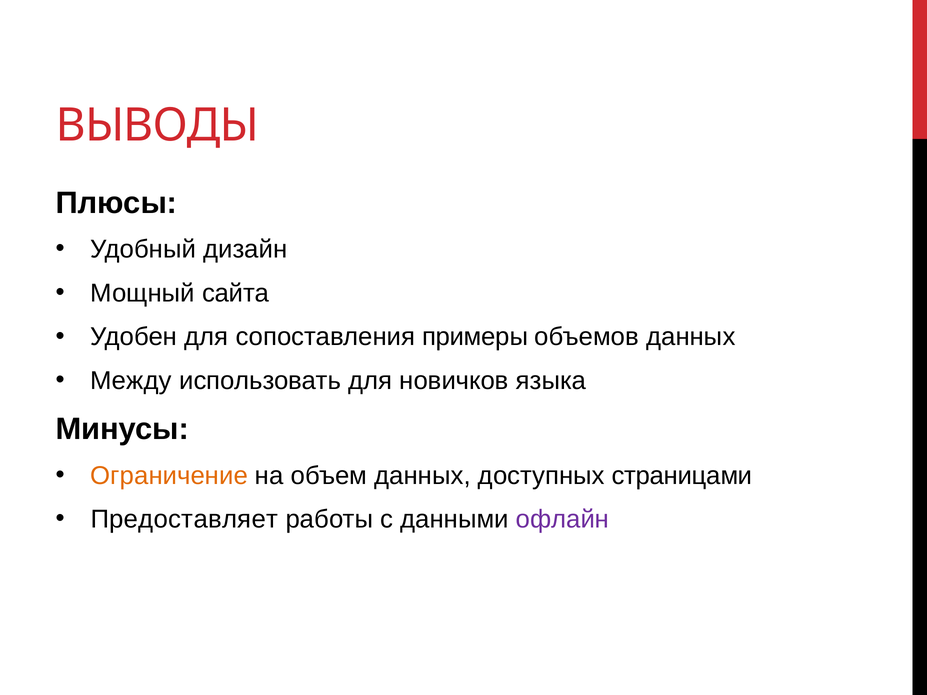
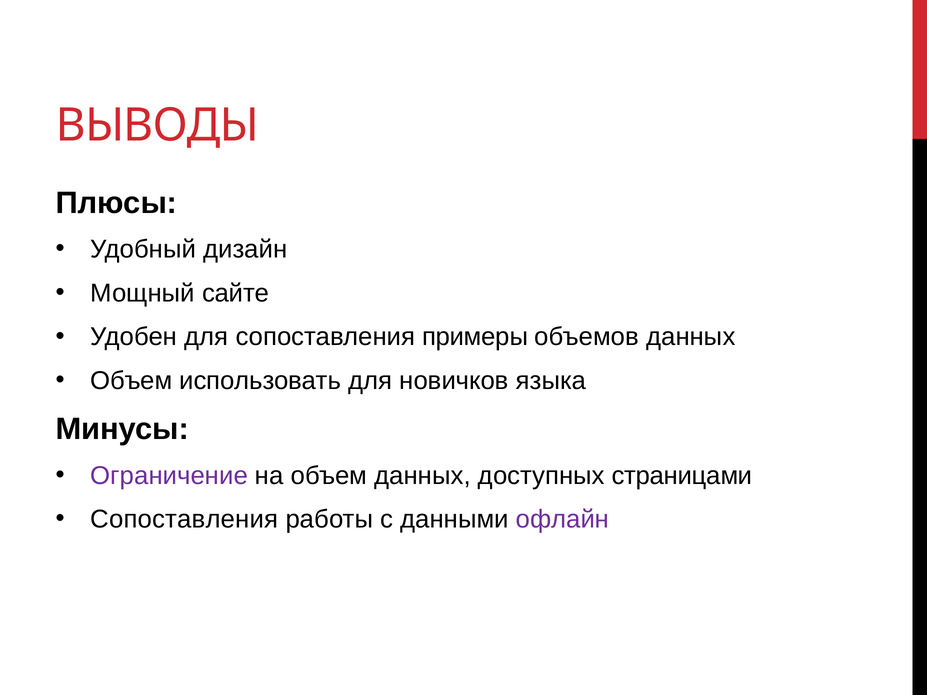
сайта: сайта -> сайте
Между at (131, 381): Между -> Объем
Ограничение colour: orange -> purple
Предоставляет at (184, 519): Предоставляет -> Сопоставления
